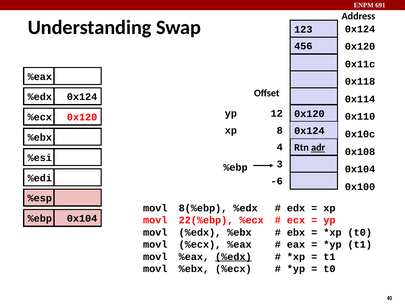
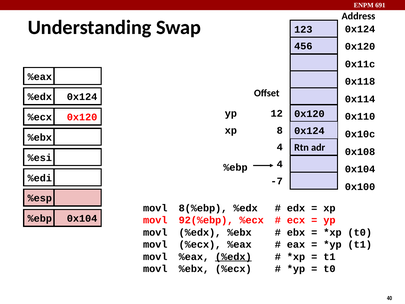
adr underline: present -> none
%ebp 3: 3 -> 4
-6: -6 -> -7
22(%ebp: 22(%ebp -> 92(%ebp
